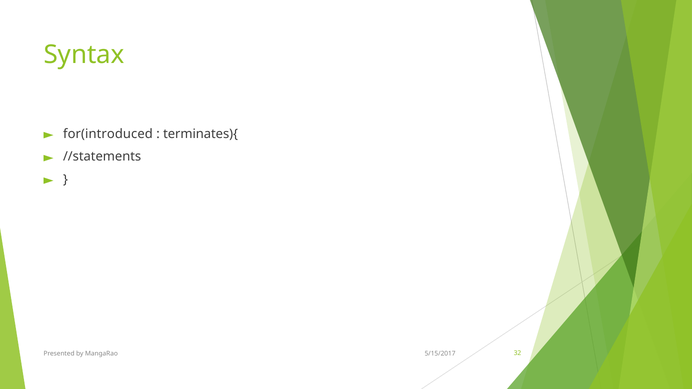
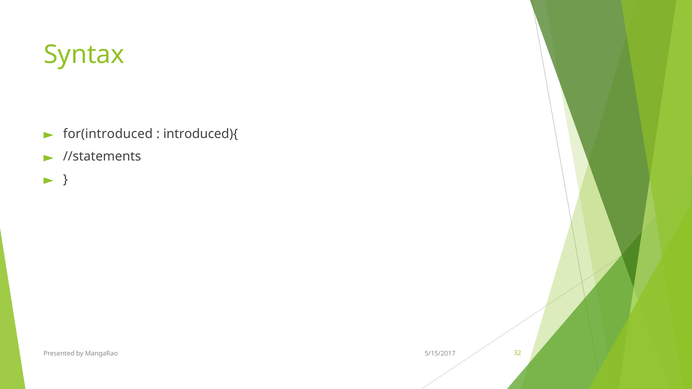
terminates){: terminates){ -> introduced){
